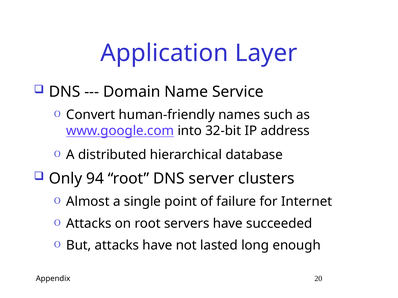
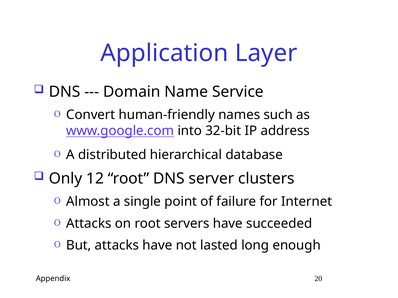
94: 94 -> 12
